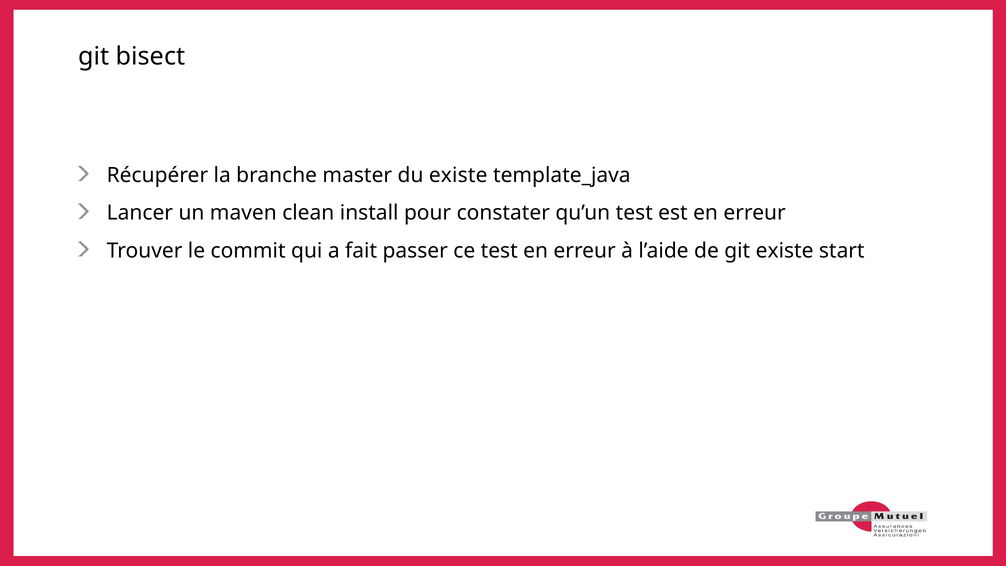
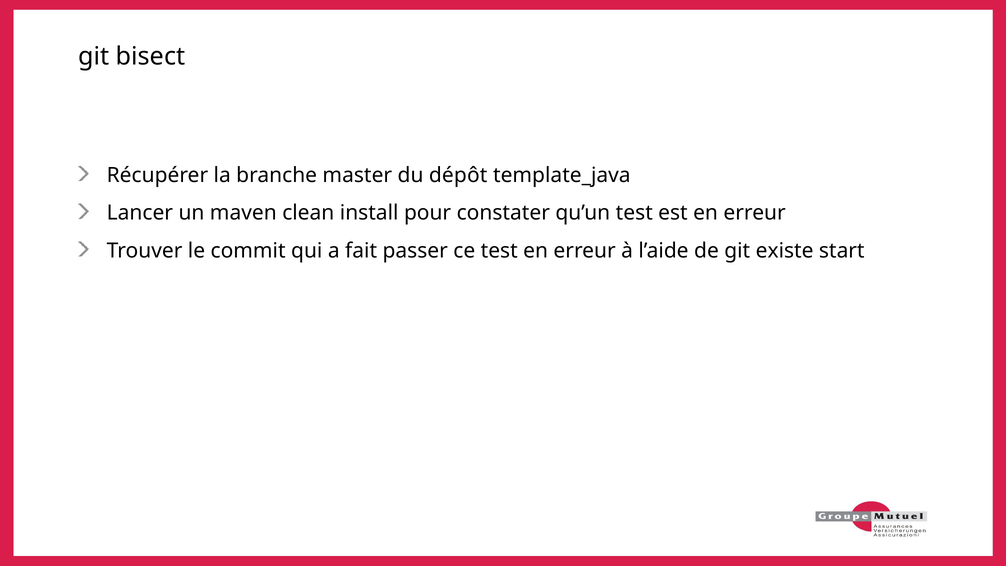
du existe: existe -> dépôt
